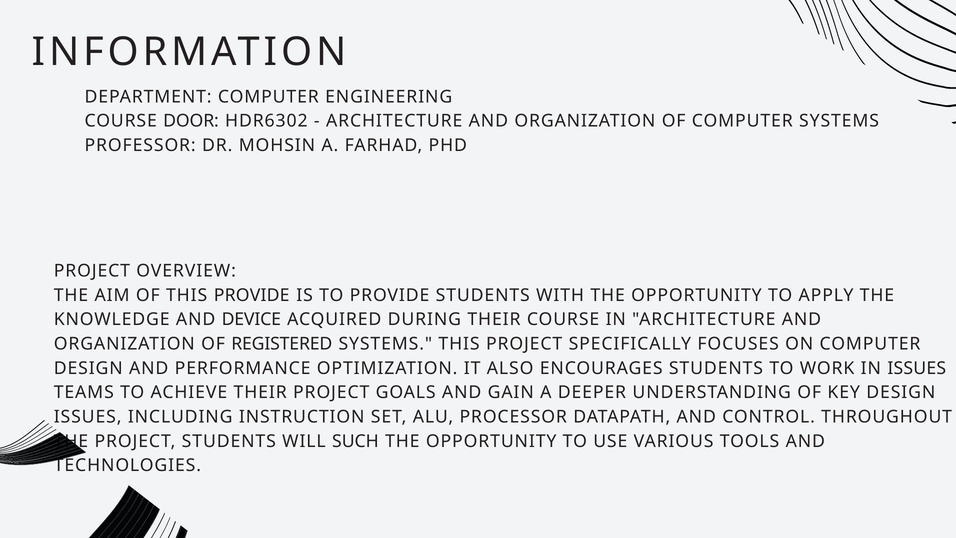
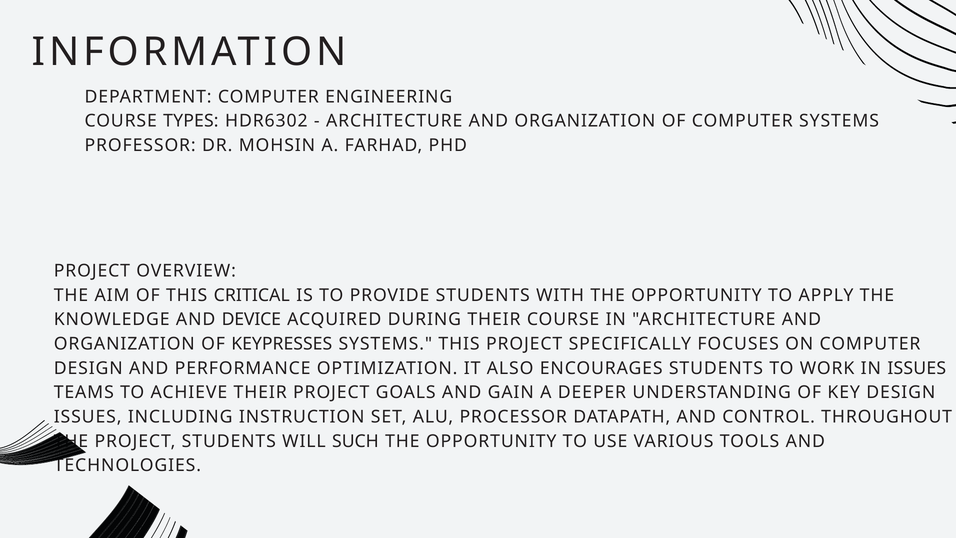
DOOR: DOOR -> TYPES
PROVIDE at (252, 295): PROVIDE -> CRITICAL
REGISTERED: REGISTERED -> KEYPRESSES
